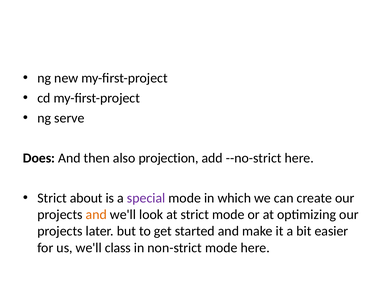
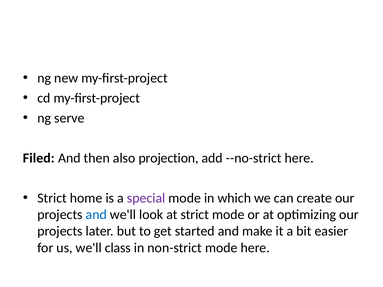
Does: Does -> Filed
about: about -> home
and at (96, 215) colour: orange -> blue
